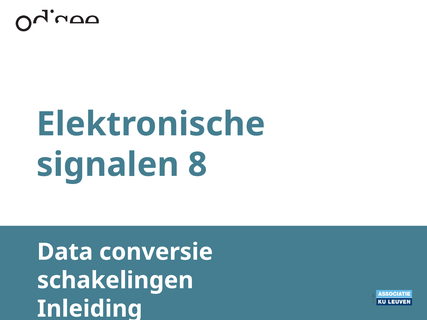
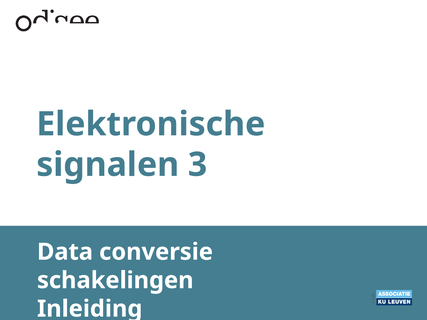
8: 8 -> 3
